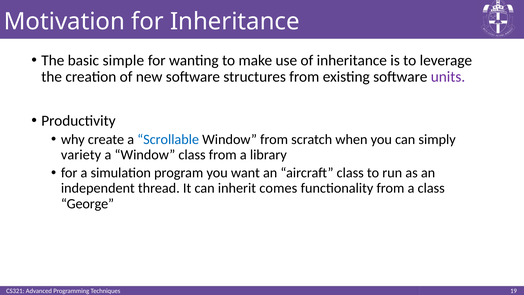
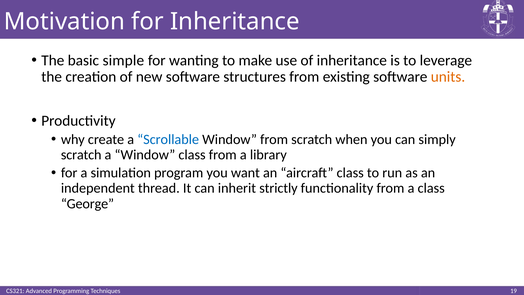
units colour: purple -> orange
variety at (81, 155): variety -> scratch
comes: comes -> strictly
